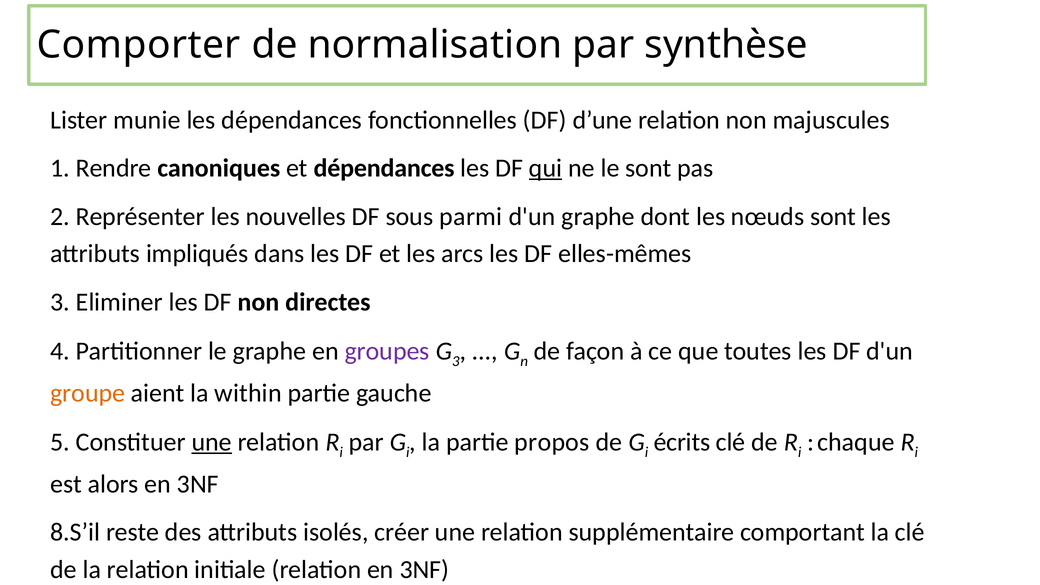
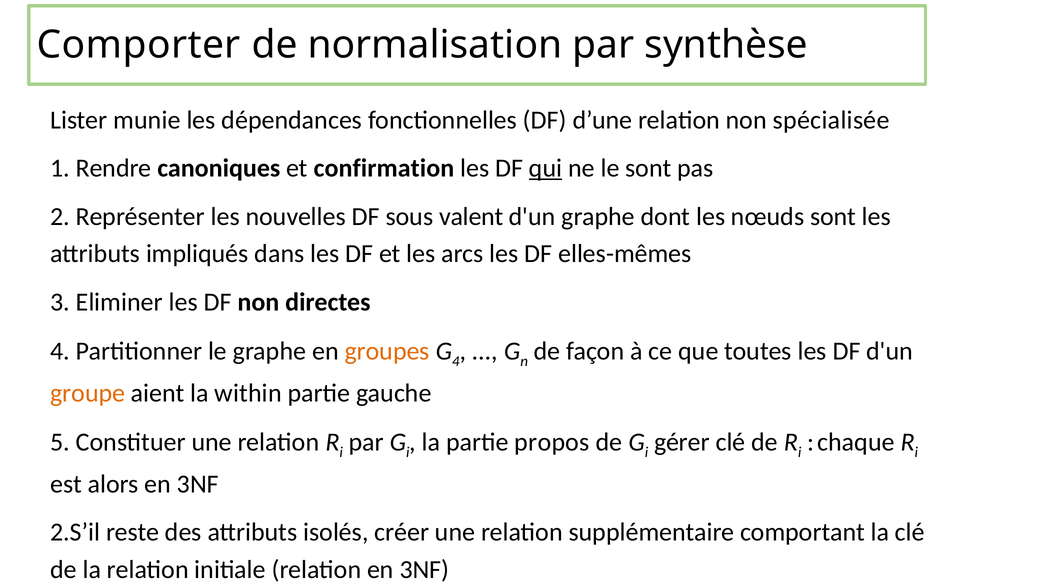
majuscules: majuscules -> spécialisée
et dépendances: dépendances -> confirmation
parmi: parmi -> valent
groupes colour: purple -> orange
3 at (456, 361): 3 -> 4
une at (212, 442) underline: present -> none
écrits: écrits -> gérer
8.S’il: 8.S’il -> 2.S’il
